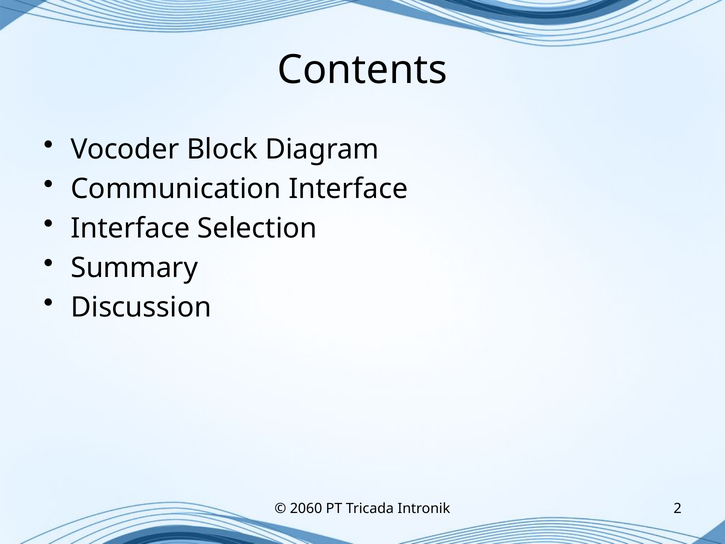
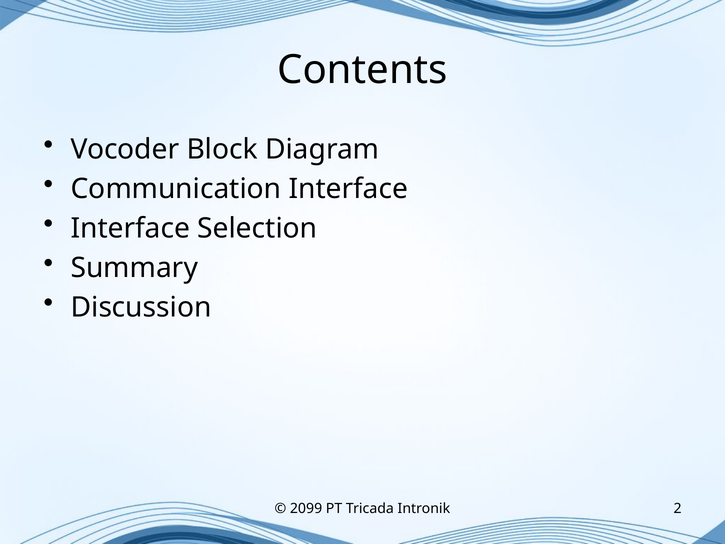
2060: 2060 -> 2099
